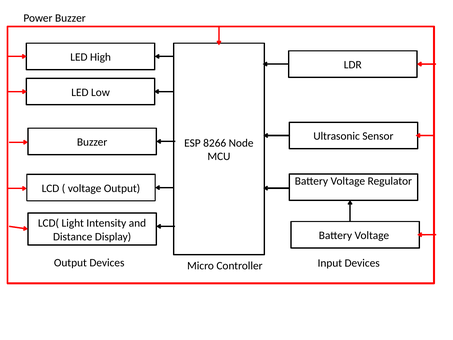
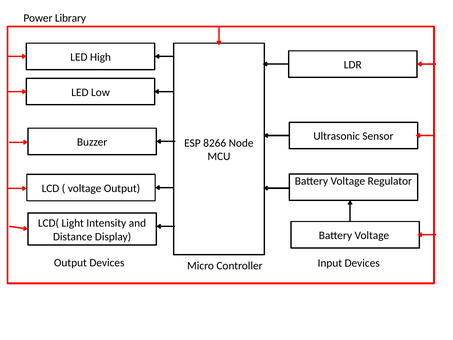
Power Buzzer: Buzzer -> Library
